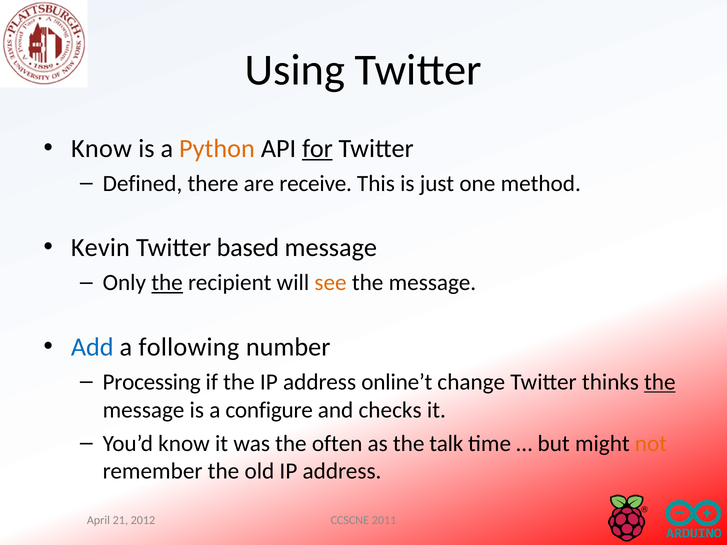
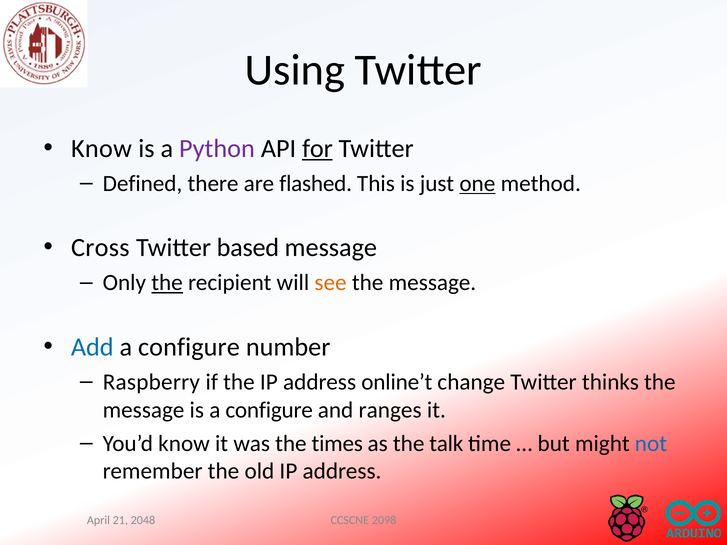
Python colour: orange -> purple
receive: receive -> flashed
one underline: none -> present
Kevin: Kevin -> Cross
following at (189, 347): following -> configure
Processing: Processing -> Raspberry
the at (660, 382) underline: present -> none
checks: checks -> ranges
often: often -> times
not colour: orange -> blue
2011: 2011 -> 2098
2012: 2012 -> 2048
